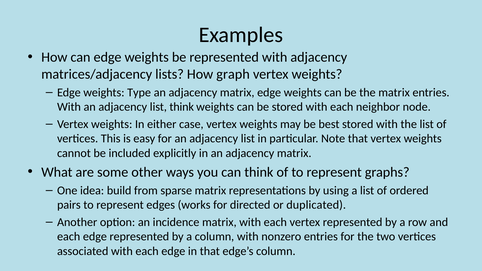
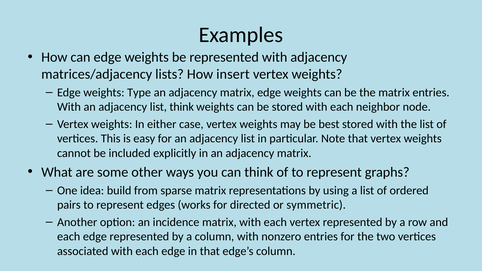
graph: graph -> insert
duplicated: duplicated -> symmetric
